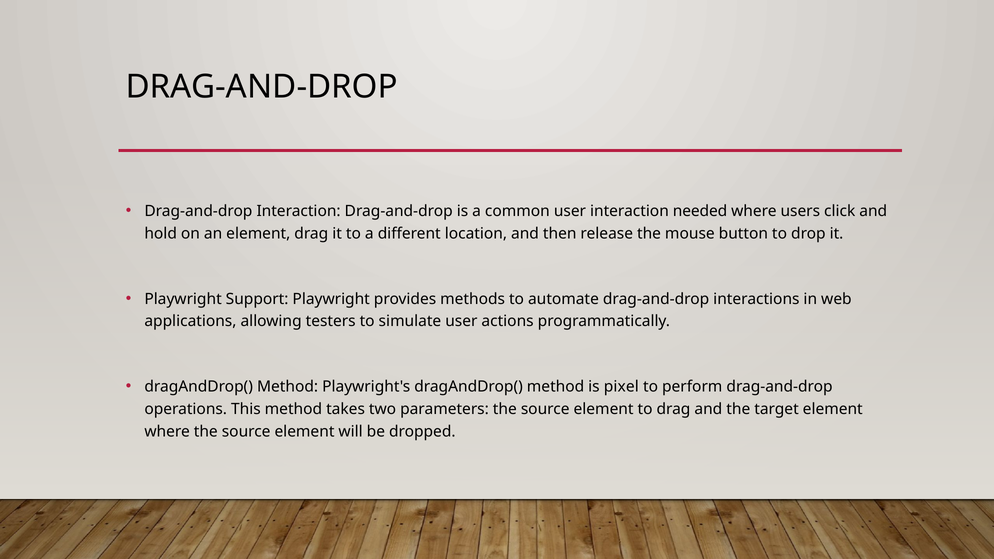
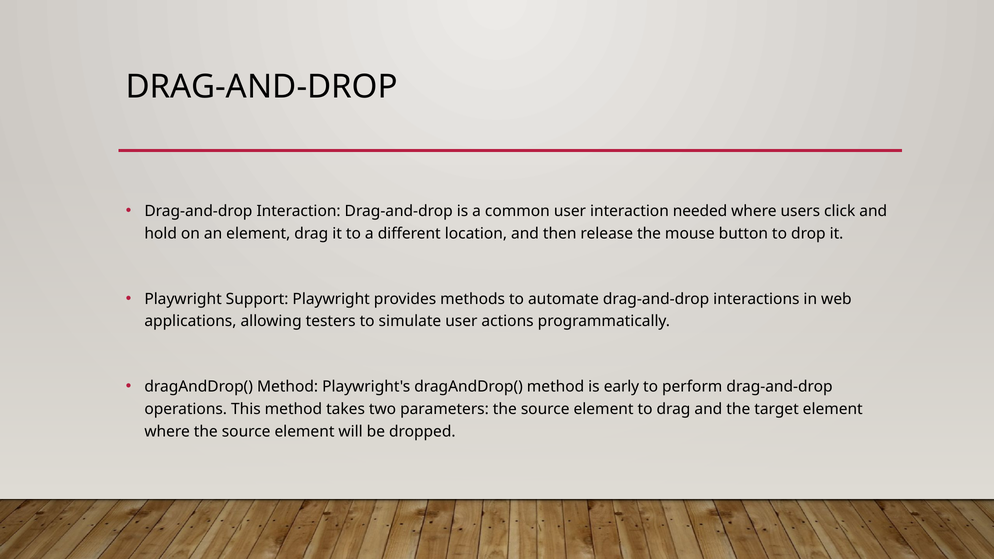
pixel: pixel -> early
